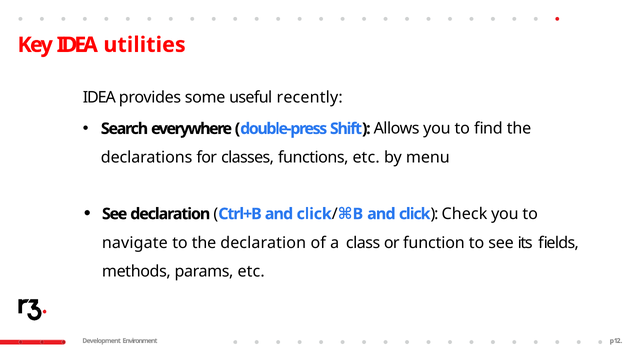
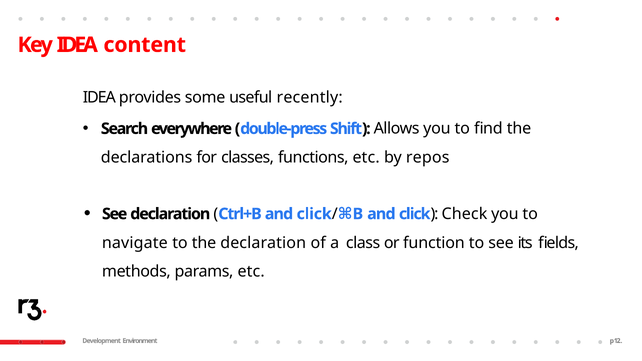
utilities: utilities -> content
menu: menu -> repos
